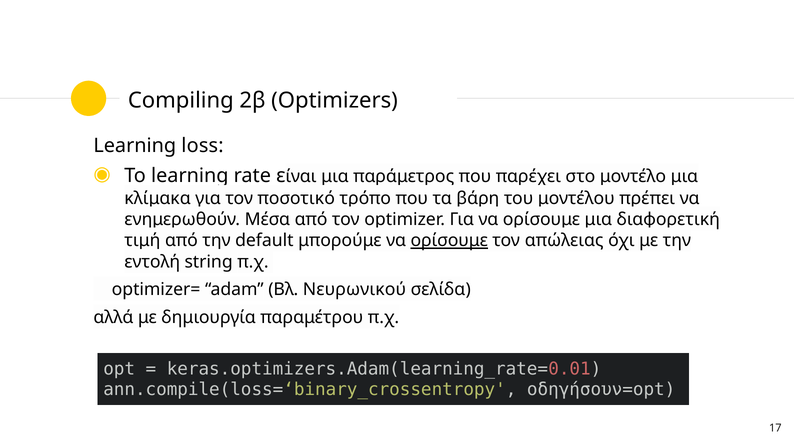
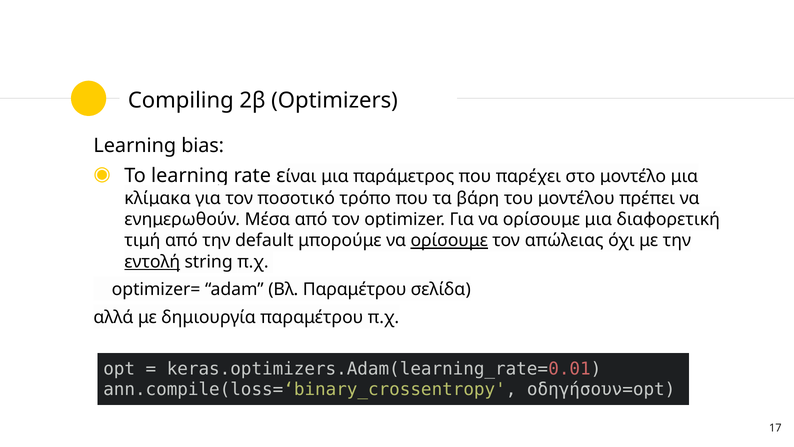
loss: loss -> bias
εντολή underline: none -> present
Βλ Νευρωνικού: Νευρωνικού -> Παραμέτρου
